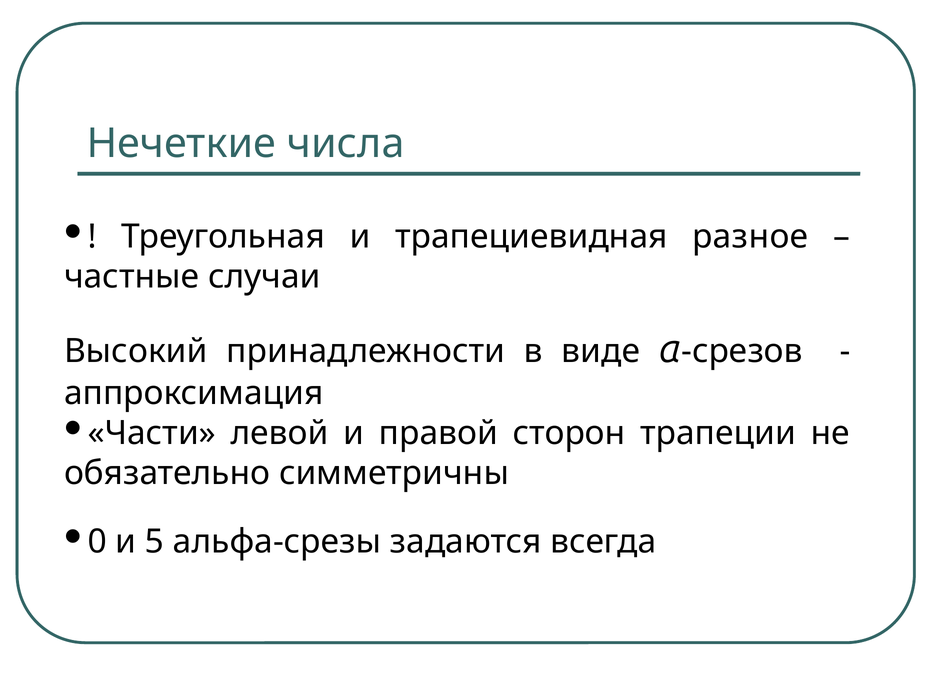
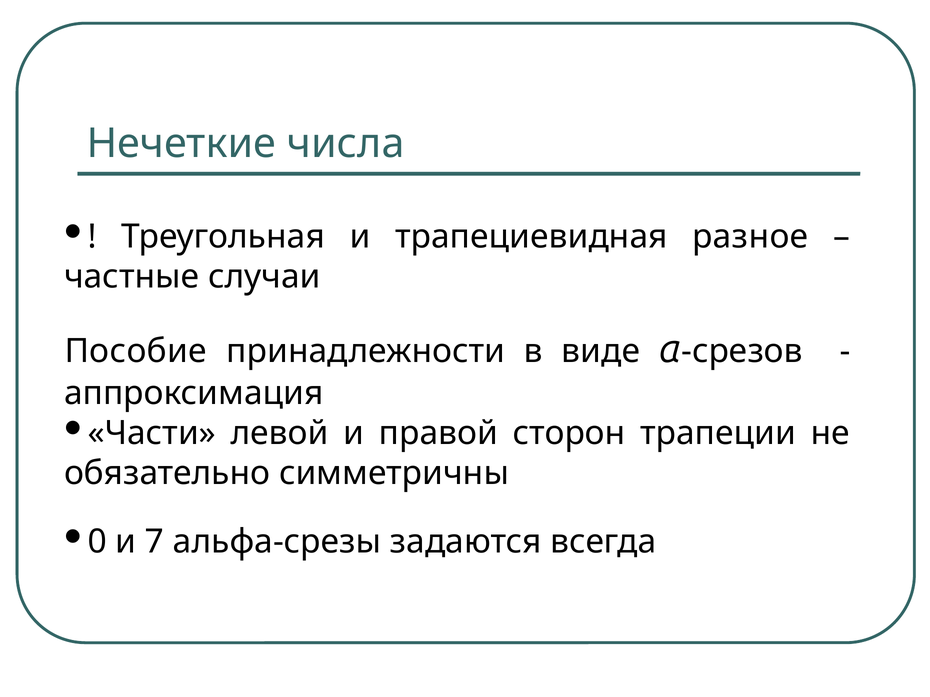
Высокий: Высокий -> Пособие
5: 5 -> 7
